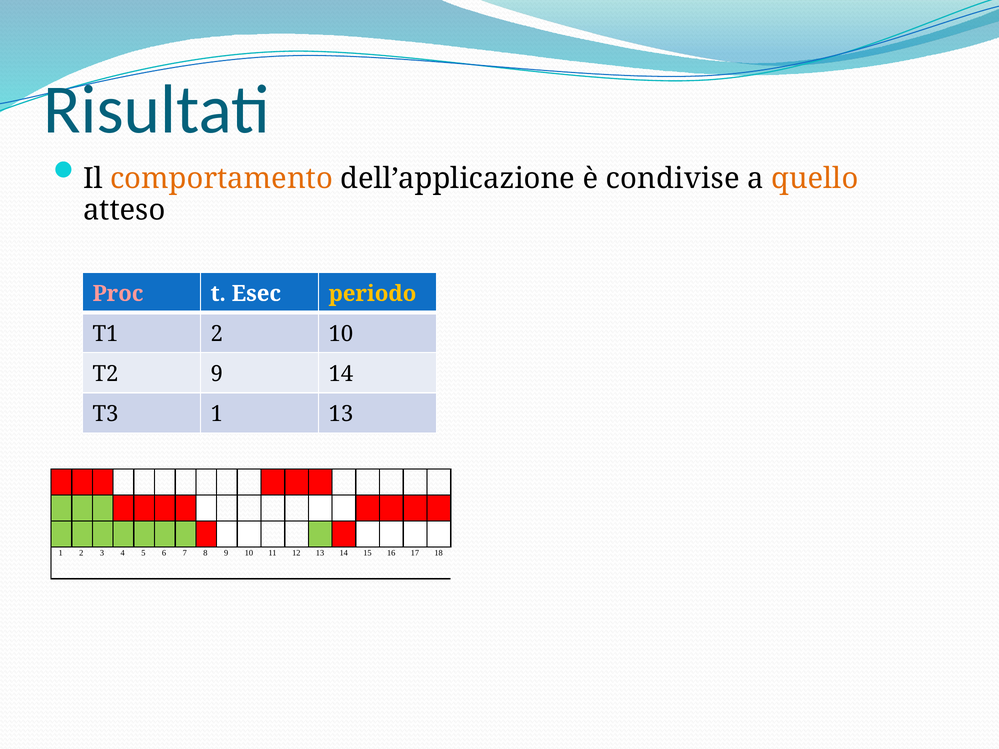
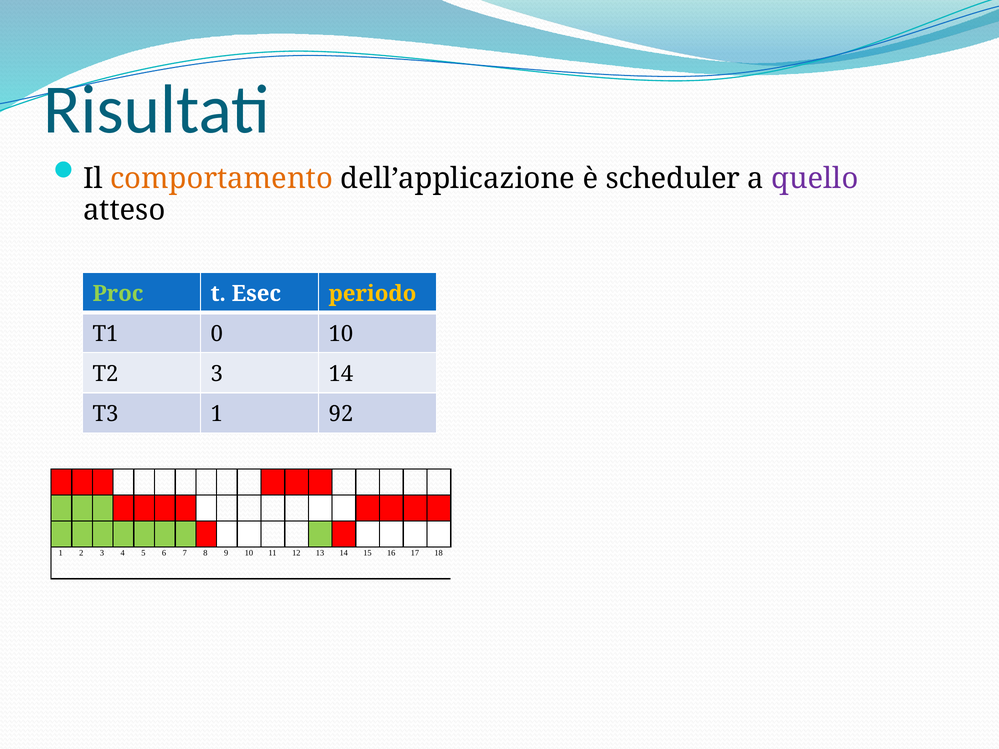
condivise: condivise -> scheduler
quello colour: orange -> purple
Proc colour: pink -> light green
T1 2: 2 -> 0
T2 9: 9 -> 3
1 13: 13 -> 92
